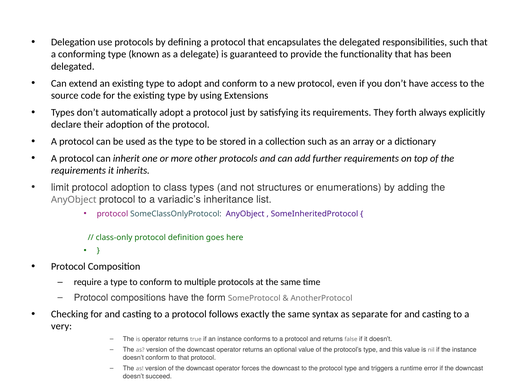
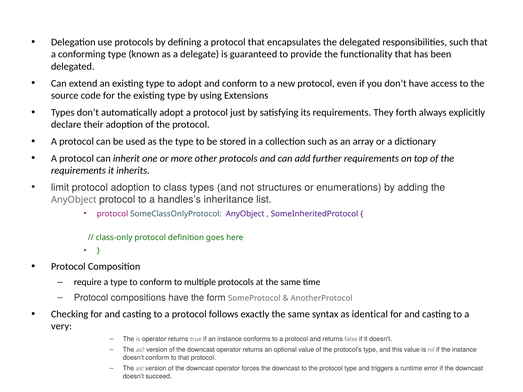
variadic’s: variadic’s -> handles’s
separate: separate -> identical
